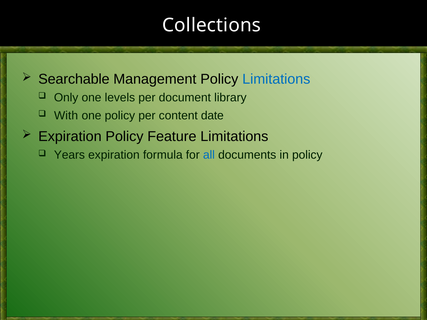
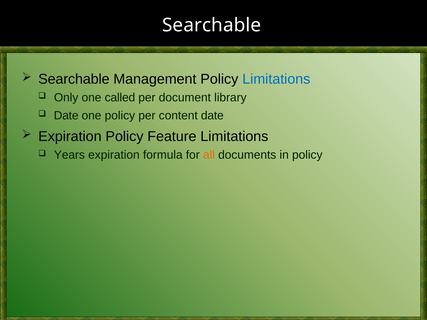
Collections at (212, 25): Collections -> Searchable
levels: levels -> called
With at (66, 116): With -> Date
all colour: blue -> orange
